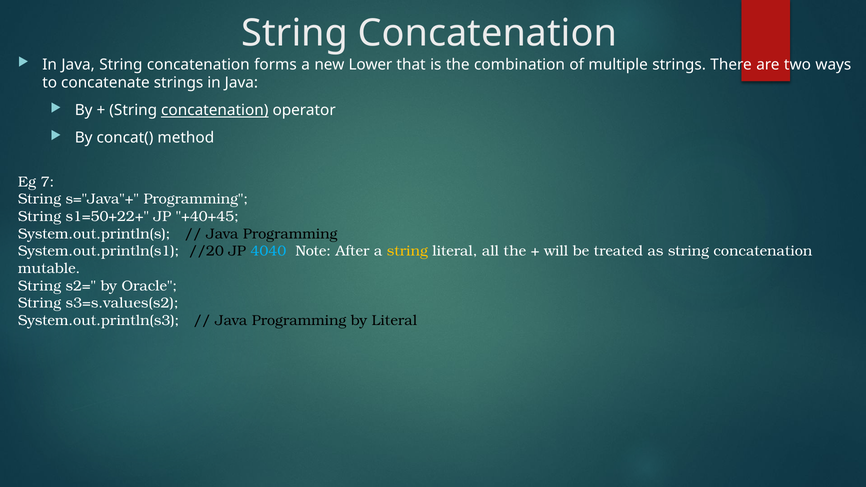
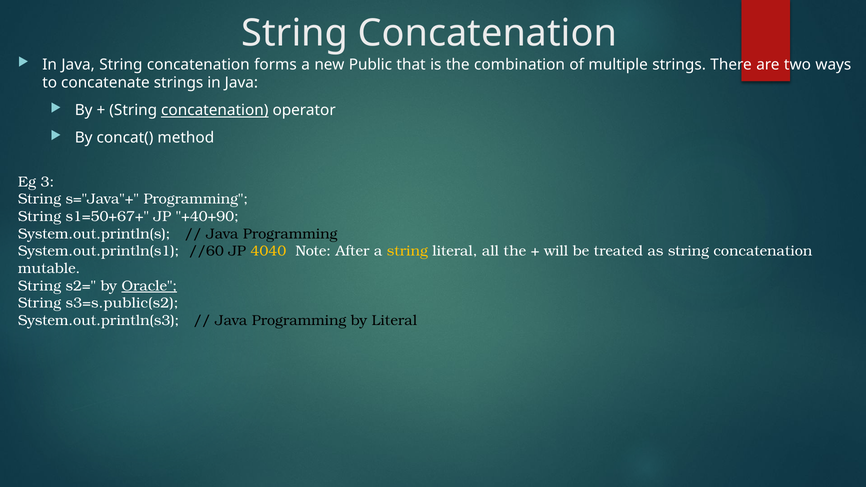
Lower: Lower -> Public
7: 7 -> 3
s1=50+22+: s1=50+22+ -> s1=50+67+
+40+45: +40+45 -> +40+90
//20: //20 -> //60
4040 colour: light blue -> yellow
Oracle underline: none -> present
s3=s.values(s2: s3=s.values(s2 -> s3=s.public(s2
